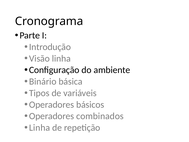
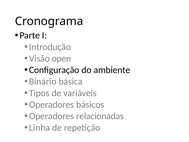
Visão linha: linha -> open
combinados: combinados -> relacionadas
